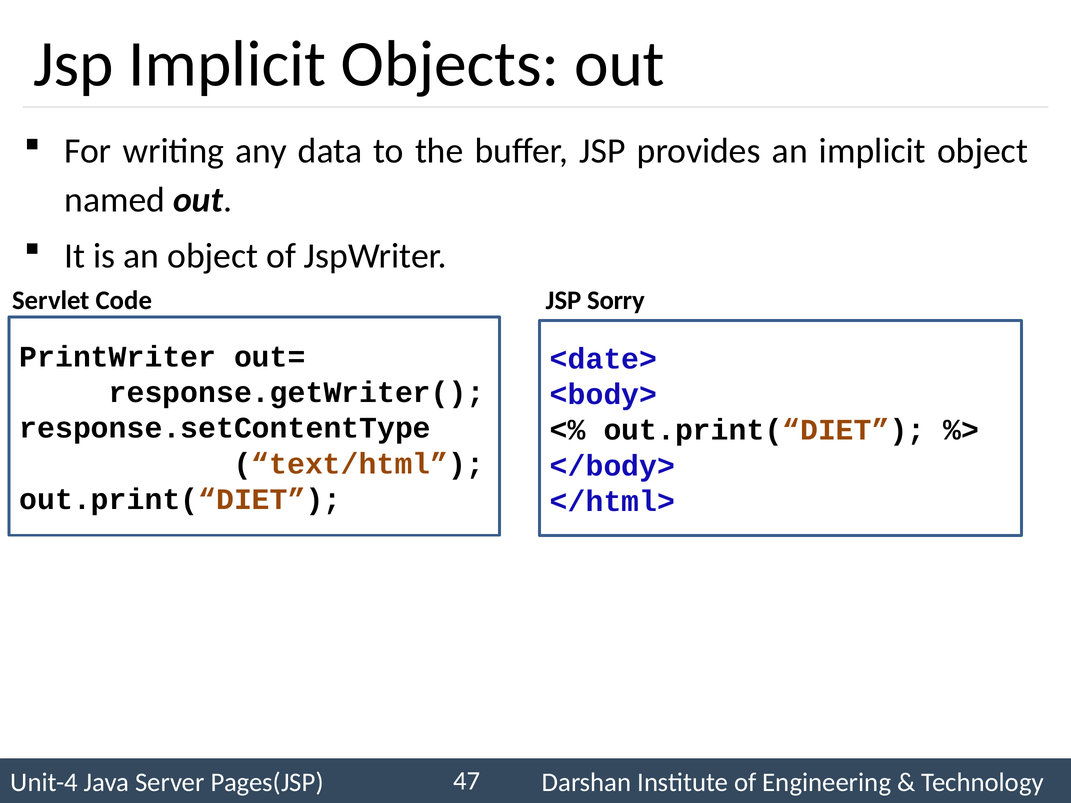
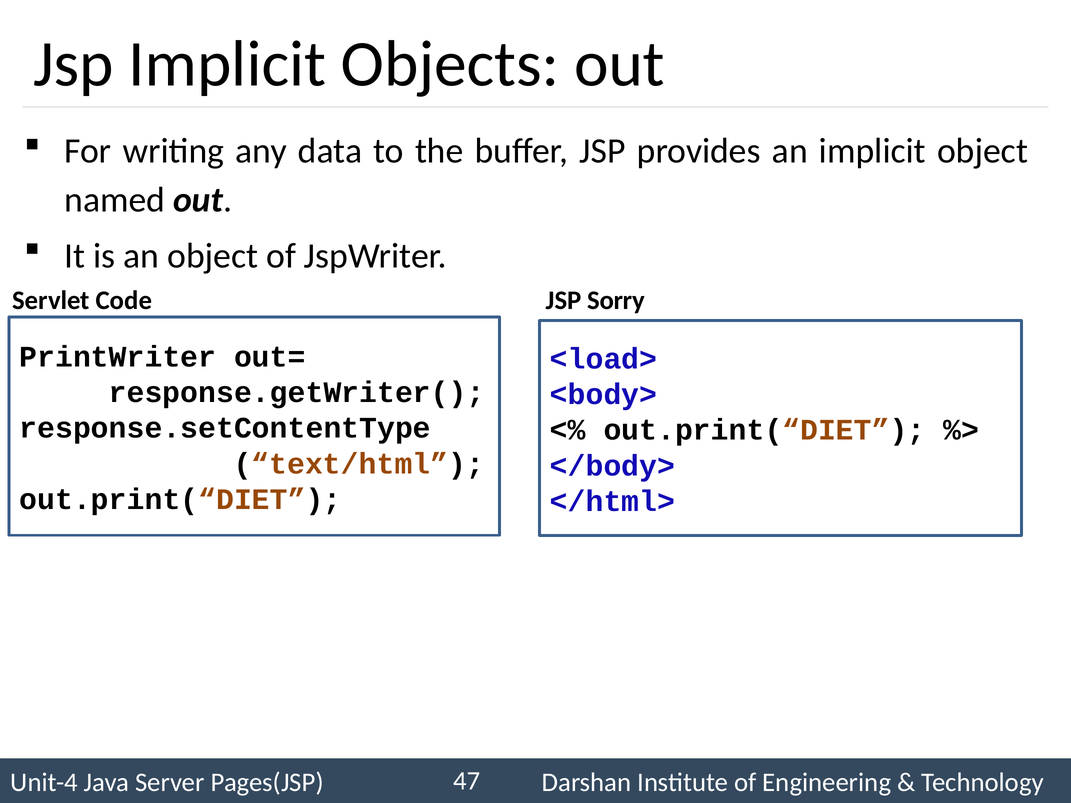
<date>: <date> -> <load>
